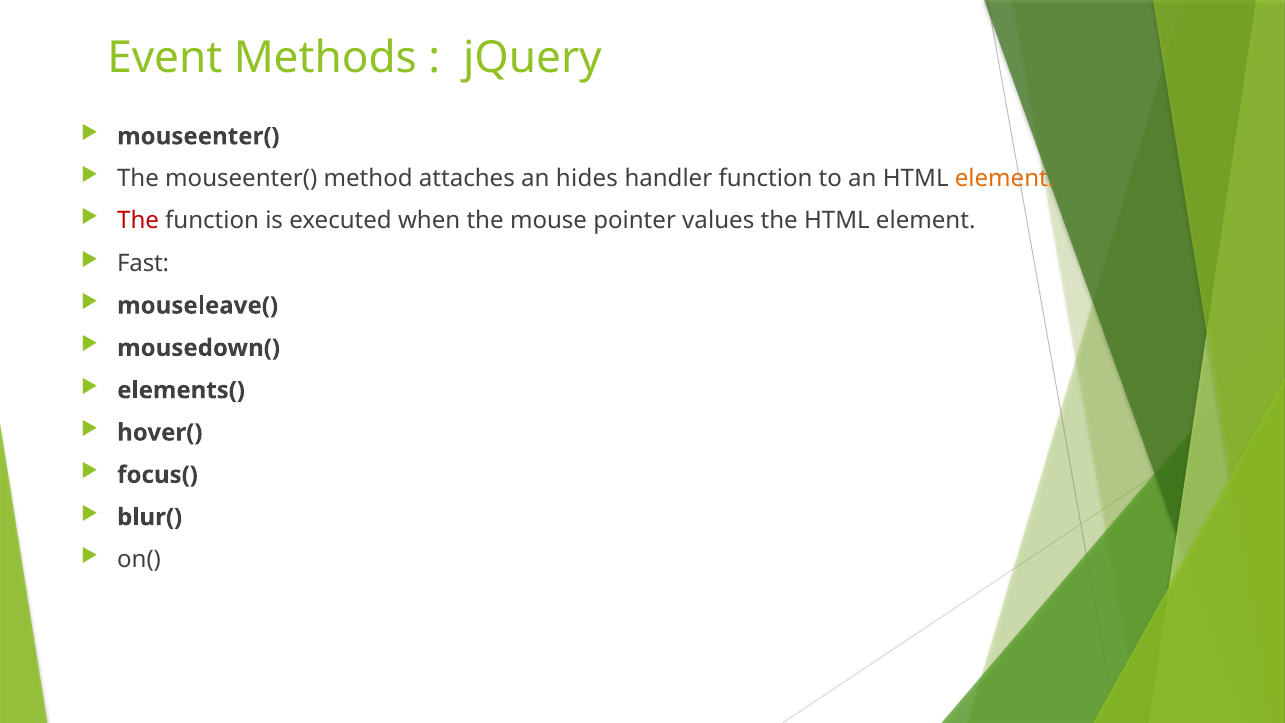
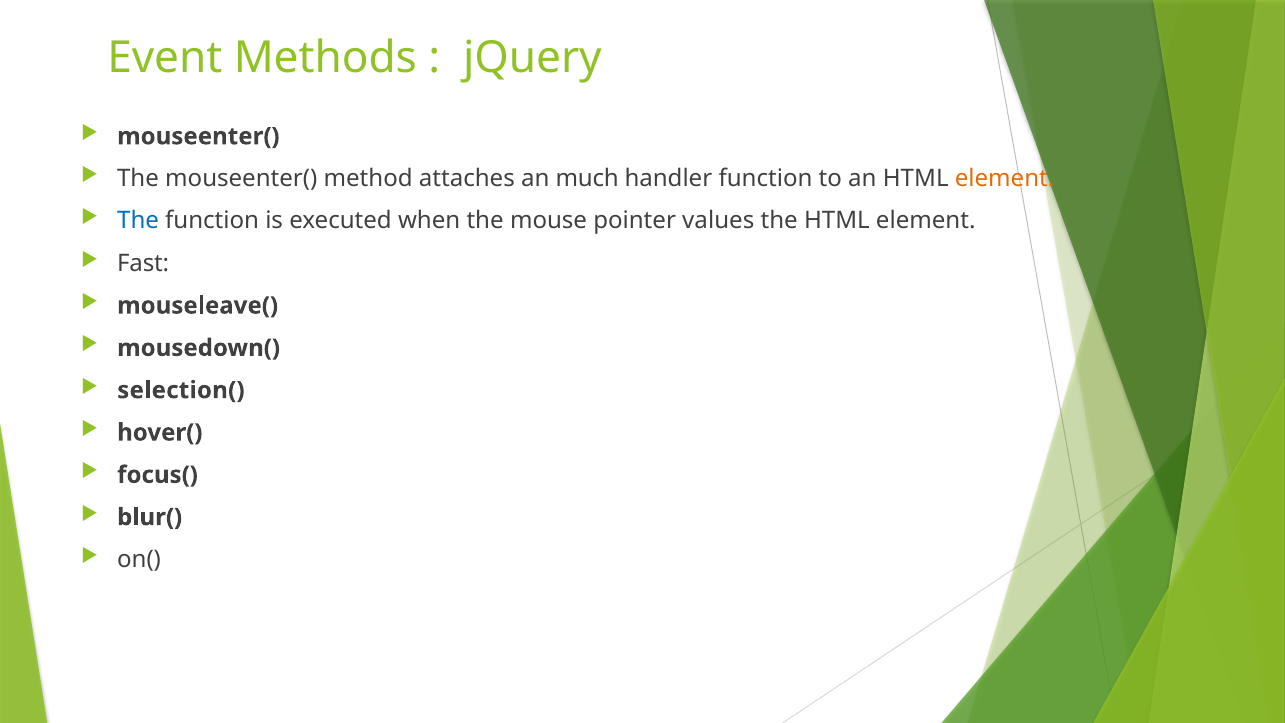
hides: hides -> much
The at (138, 221) colour: red -> blue
elements(: elements( -> selection(
